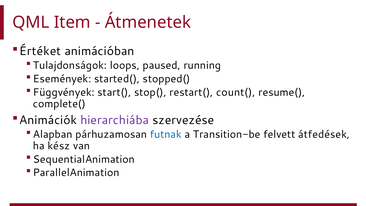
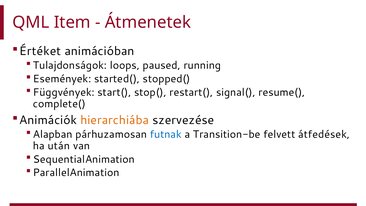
count(: count( -> signal(
hierarchiába colour: purple -> orange
kész: kész -> után
